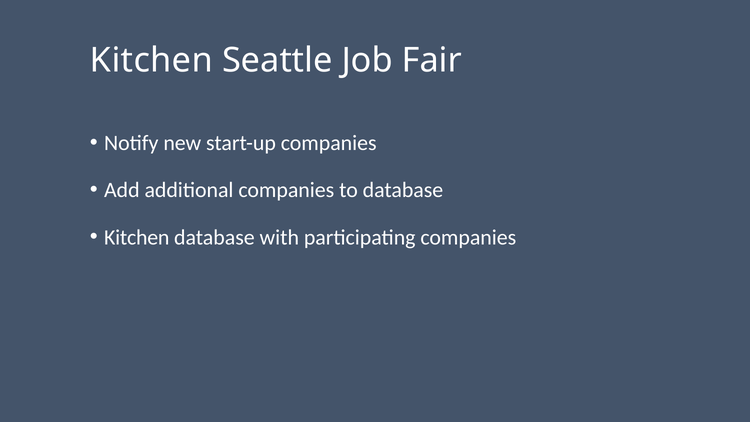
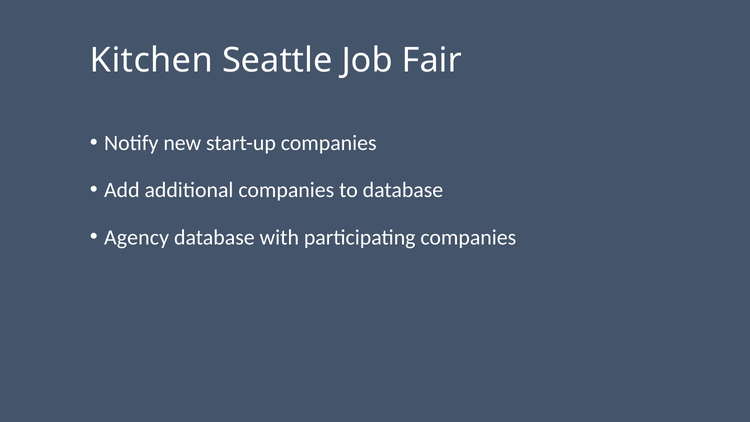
Kitchen at (137, 237): Kitchen -> Agency
